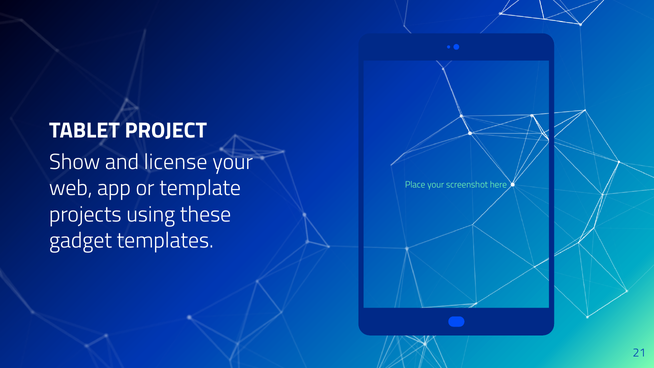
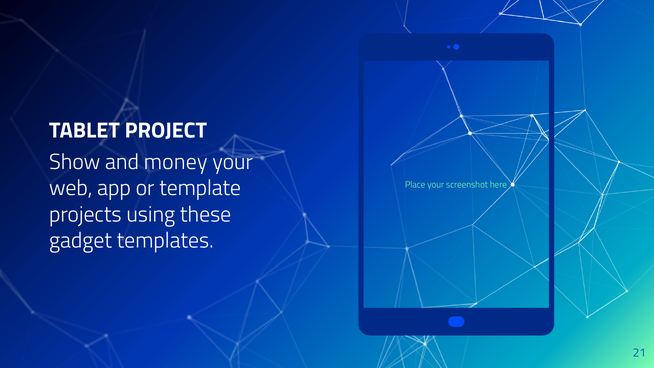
license: license -> money
